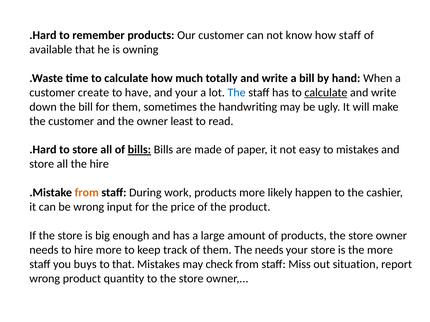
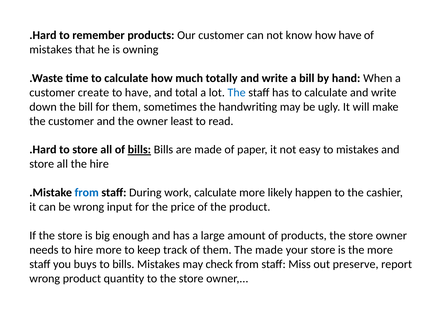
how staff: staff -> have
available at (51, 50): available -> mistakes
and your: your -> total
calculate at (326, 93) underline: present -> none
from at (87, 193) colour: orange -> blue
work products: products -> calculate
The needs: needs -> made
to that: that -> bills
situation: situation -> preserve
